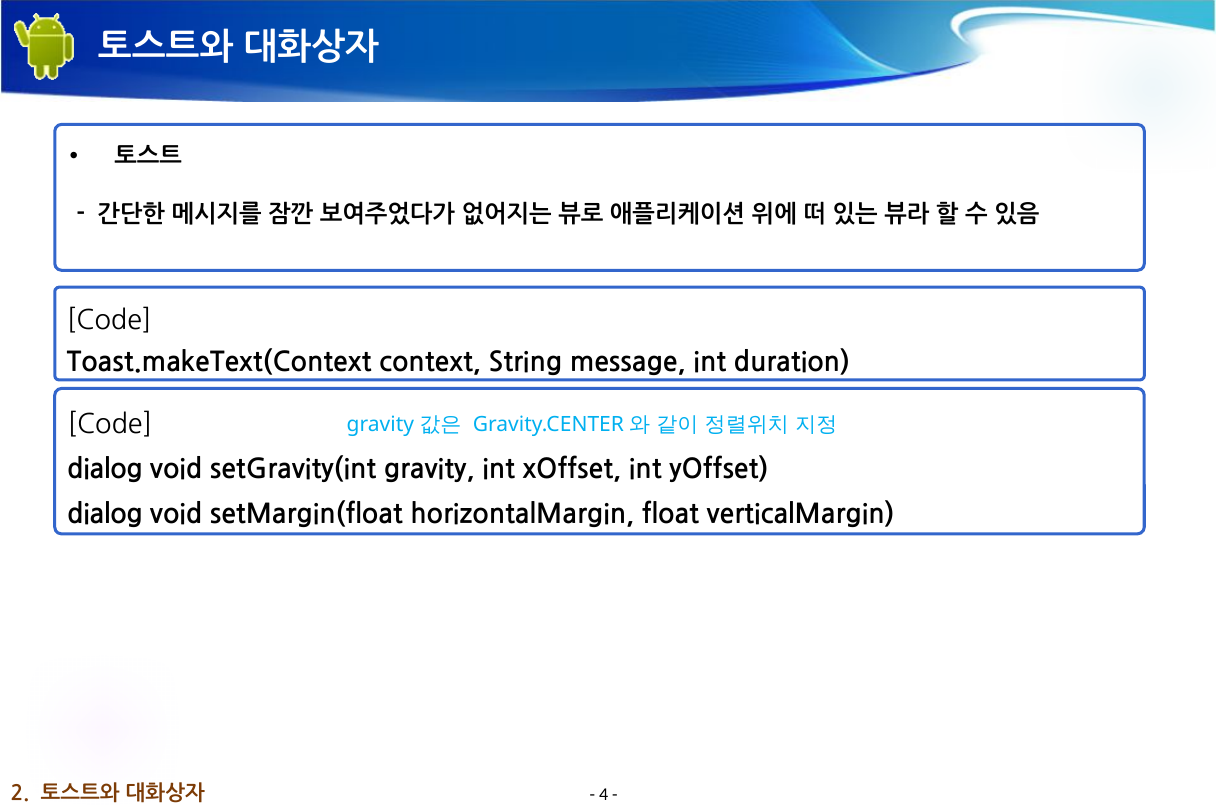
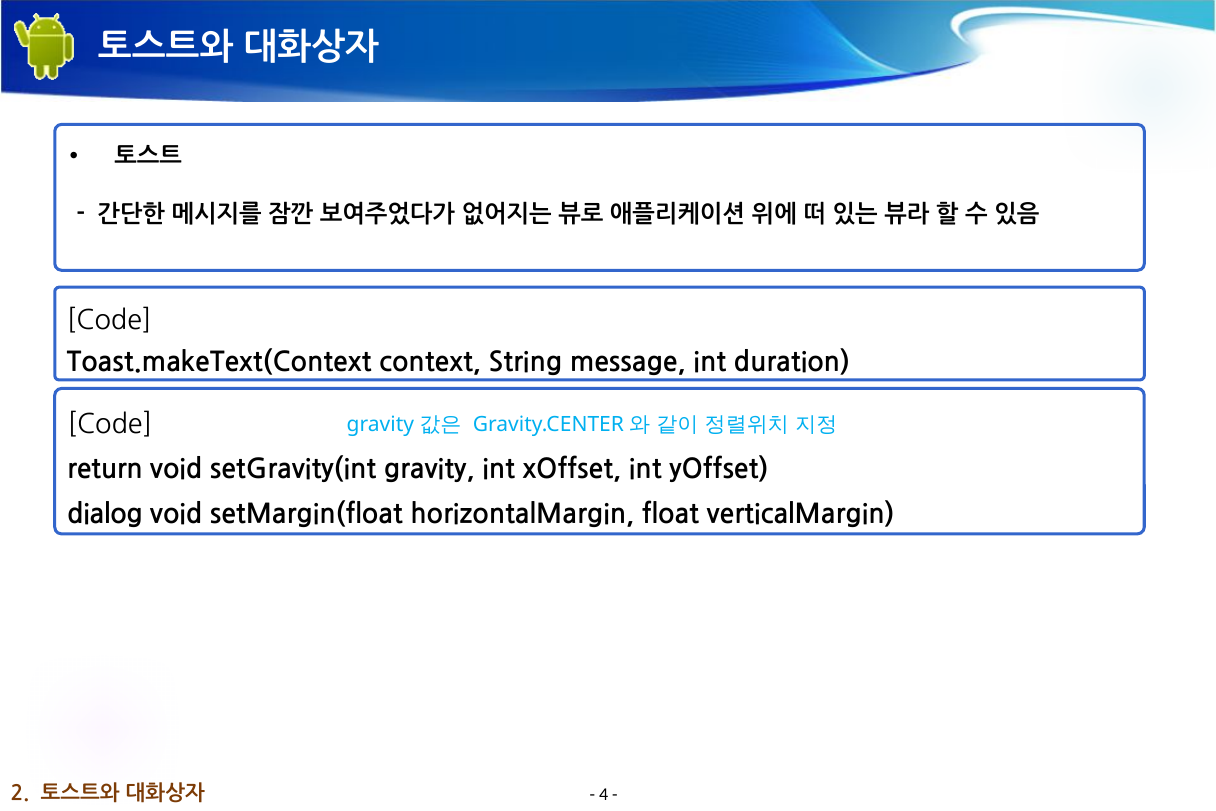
dialog at (105, 469): dialog -> return
